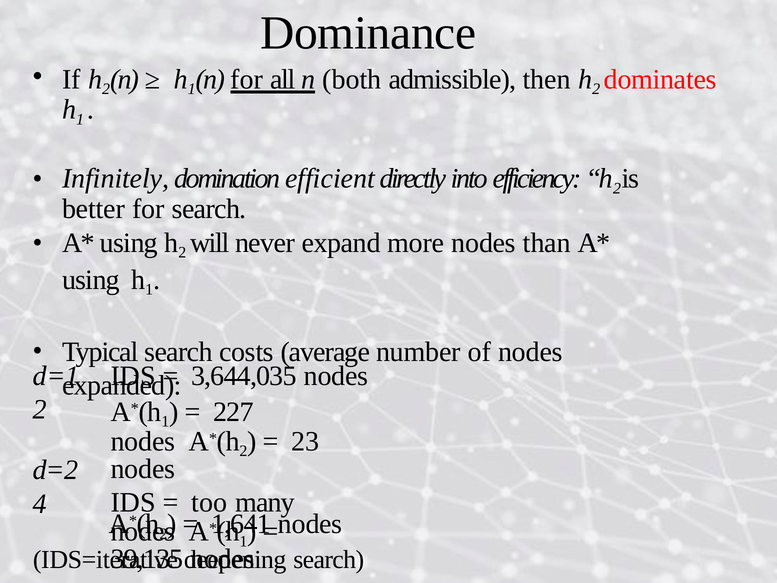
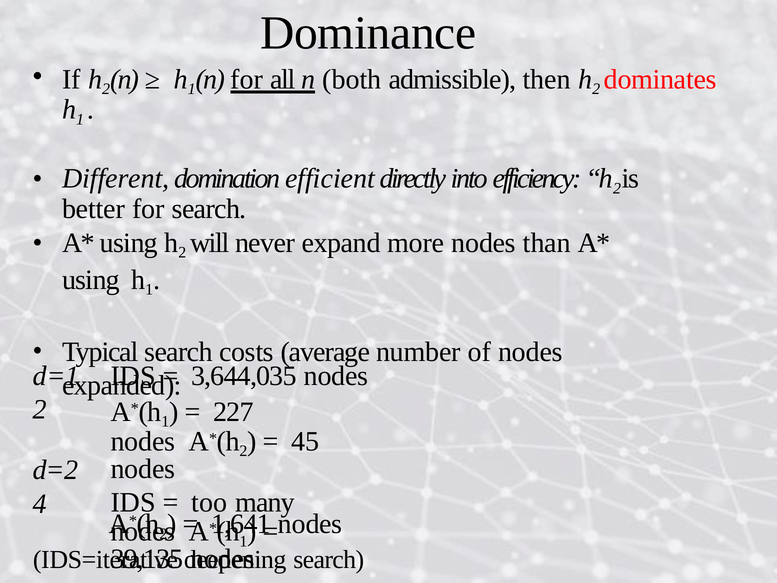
Infinitely: Infinitely -> Different
23: 23 -> 45
